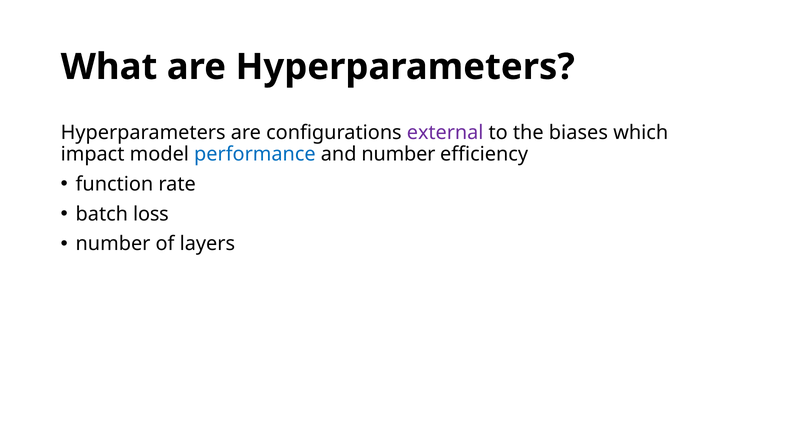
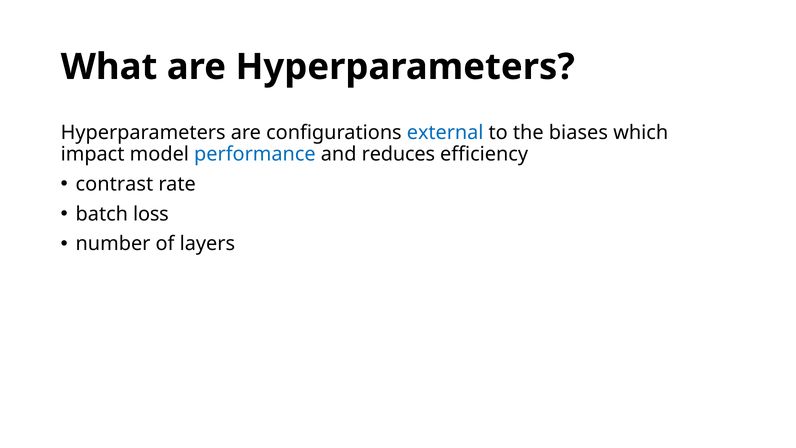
external colour: purple -> blue
and number: number -> reduces
function: function -> contrast
